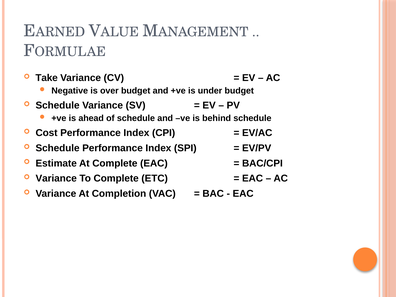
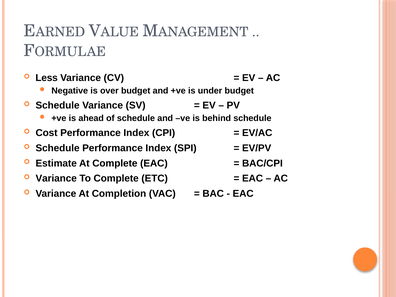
Take: Take -> Less
